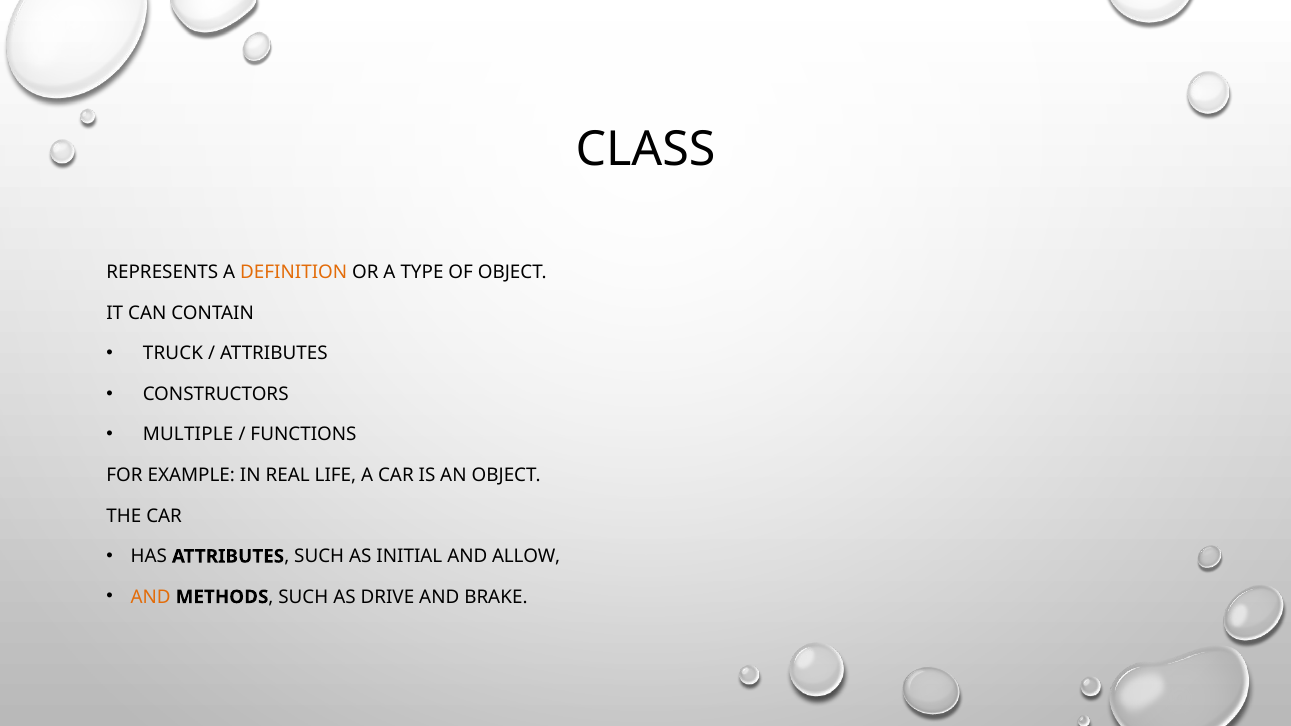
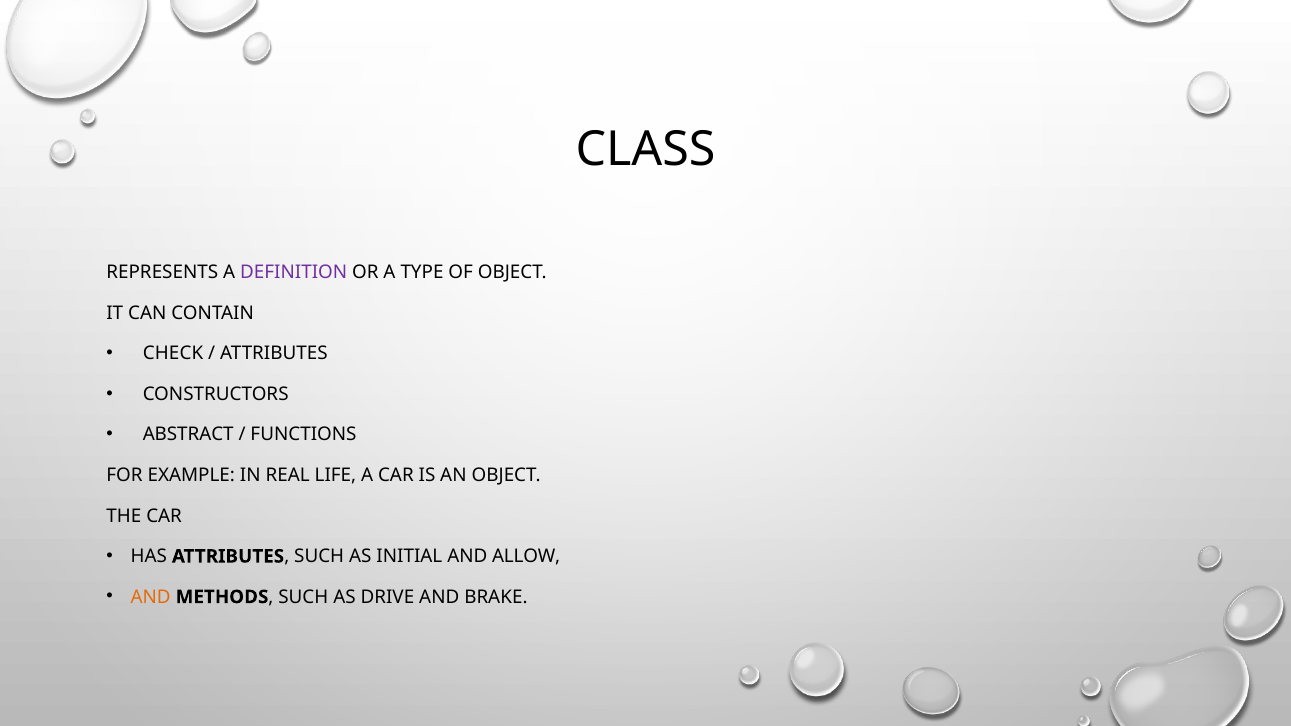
DEFINITION colour: orange -> purple
TRUCK: TRUCK -> CHECK
MULTIPLE: MULTIPLE -> ABSTRACT
